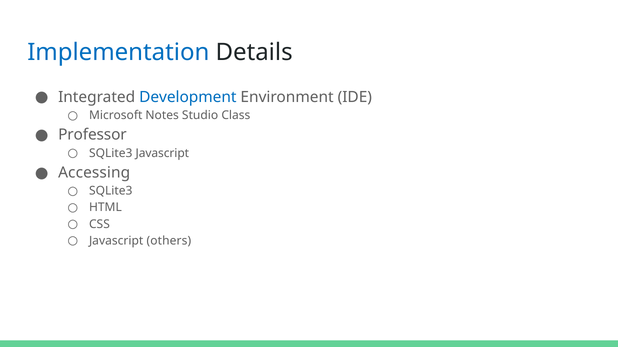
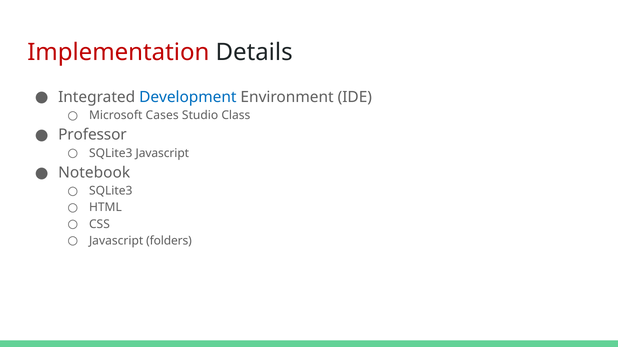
Implementation colour: blue -> red
Notes: Notes -> Cases
Accessing: Accessing -> Notebook
others: others -> folders
